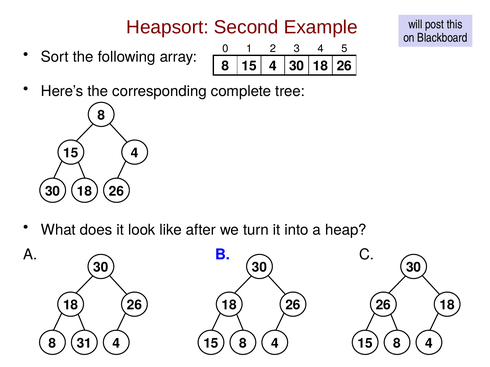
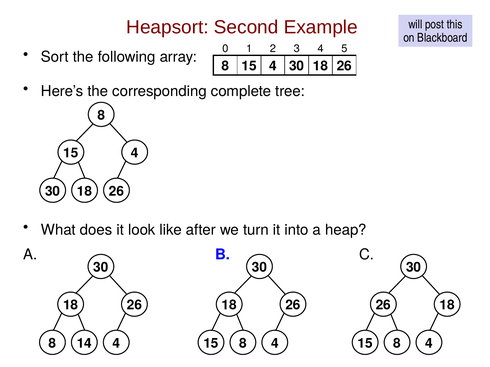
31: 31 -> 14
